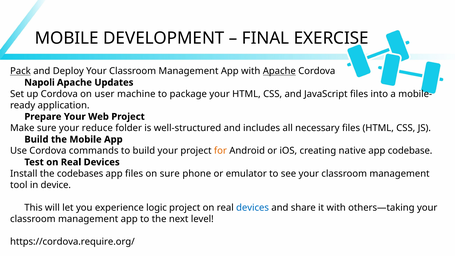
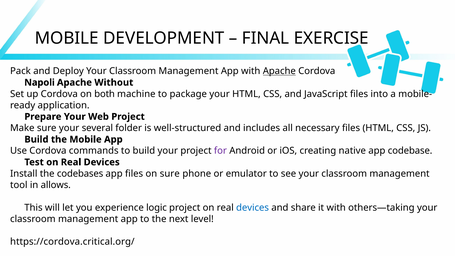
Pack underline: present -> none
Updates: Updates -> Without
user: user -> both
reduce: reduce -> several
for colour: orange -> purple
device: device -> allows
https://cordova.require.org/: https://cordova.require.org/ -> https://cordova.critical.org/
